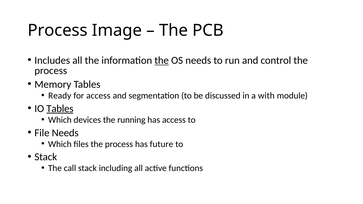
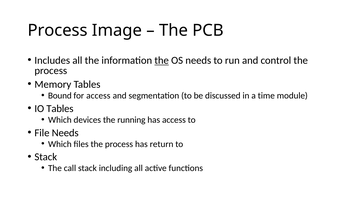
Ready: Ready -> Bound
with: with -> time
Tables at (60, 109) underline: present -> none
future: future -> return
